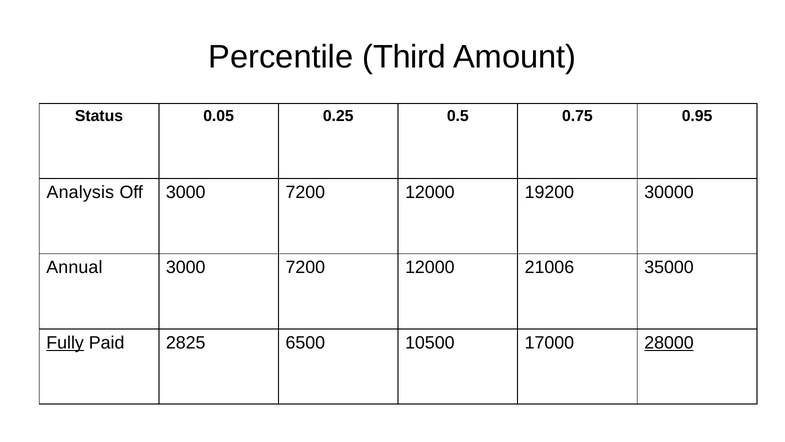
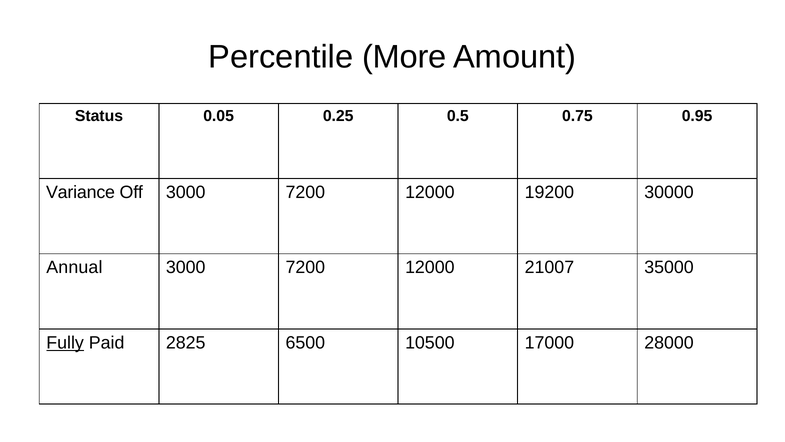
Third: Third -> More
Analysis: Analysis -> Variance
21006: 21006 -> 21007
28000 underline: present -> none
